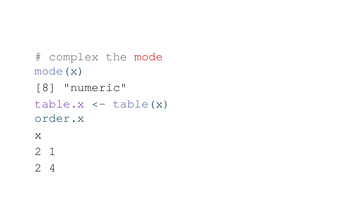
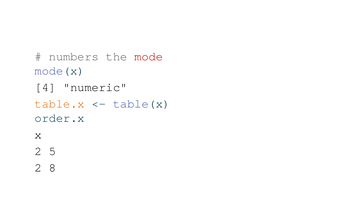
complex: complex -> numbers
8: 8 -> 4
table.x colour: purple -> orange
1: 1 -> 5
4: 4 -> 8
